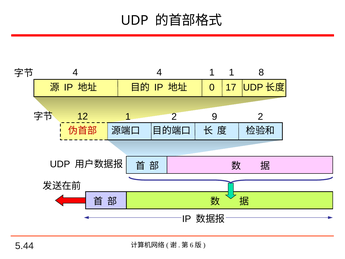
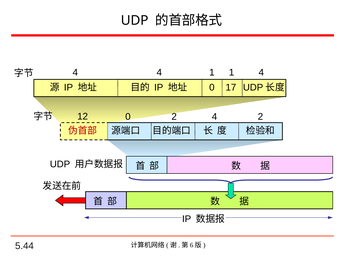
1 8: 8 -> 4
12 1: 1 -> 0
2 9: 9 -> 4
